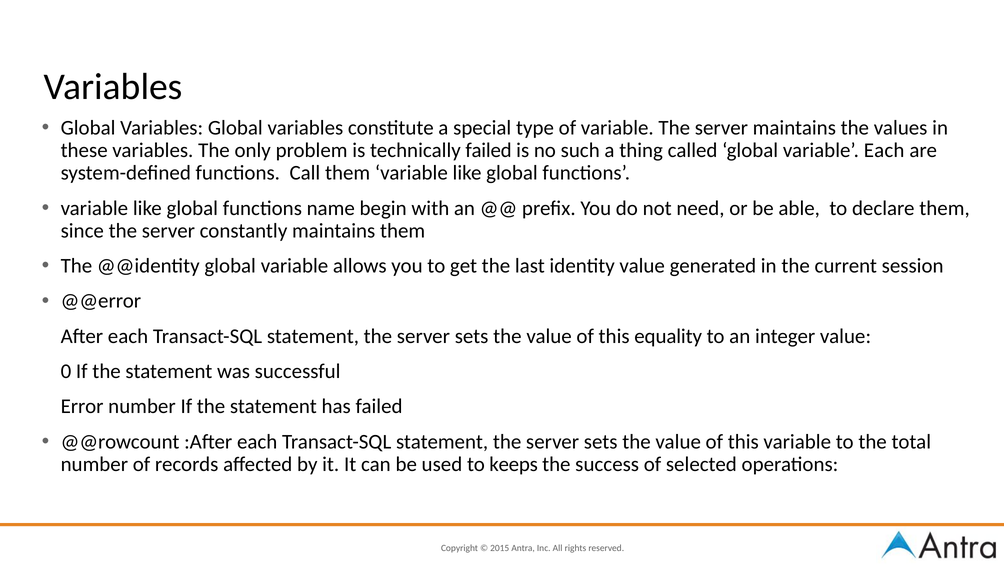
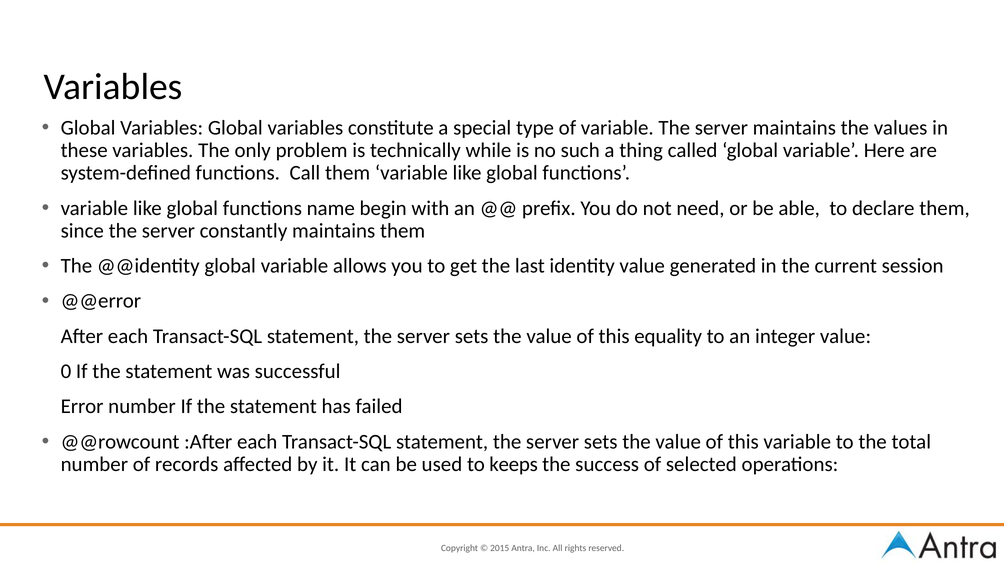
technically failed: failed -> while
variable Each: Each -> Here
